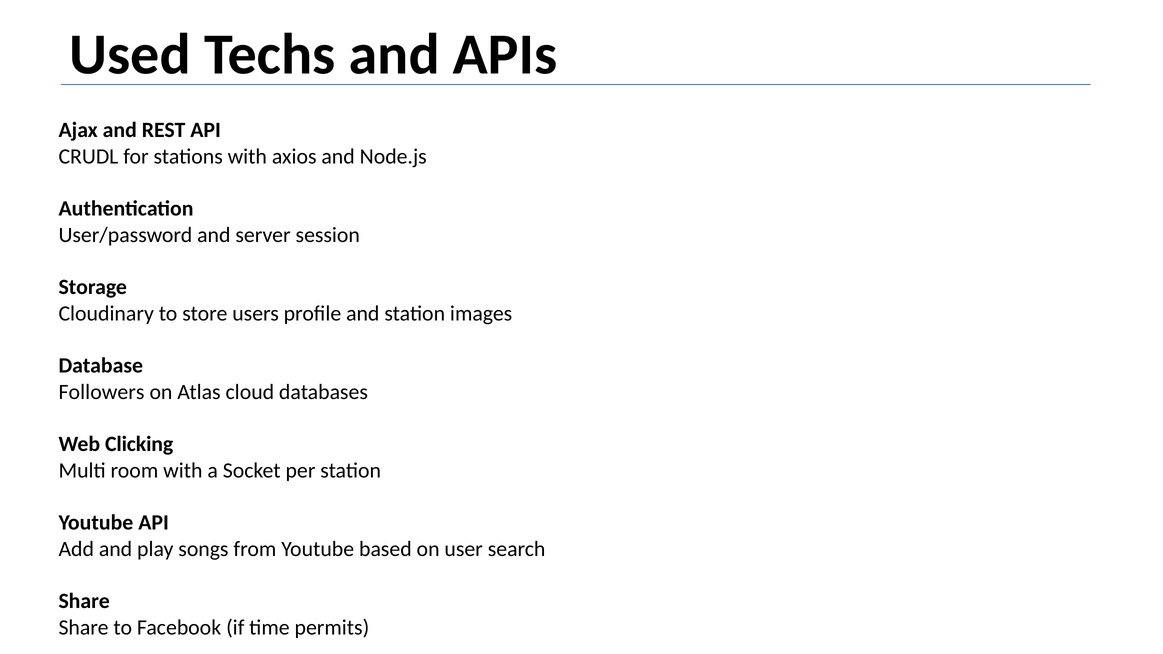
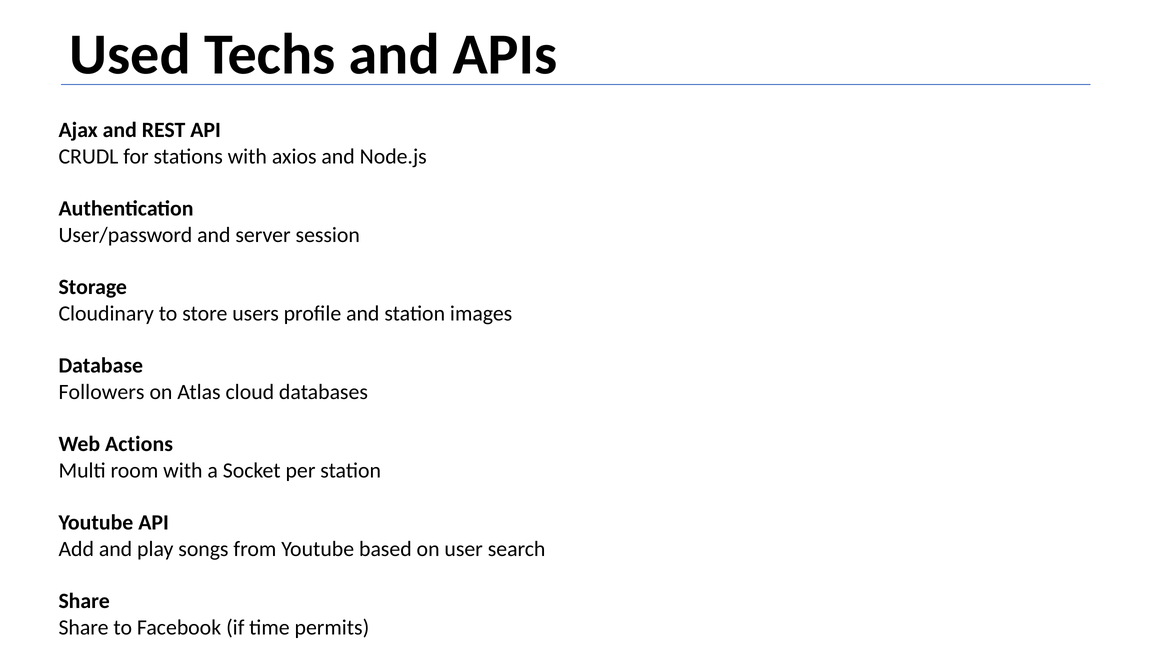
Clicking: Clicking -> Actions
